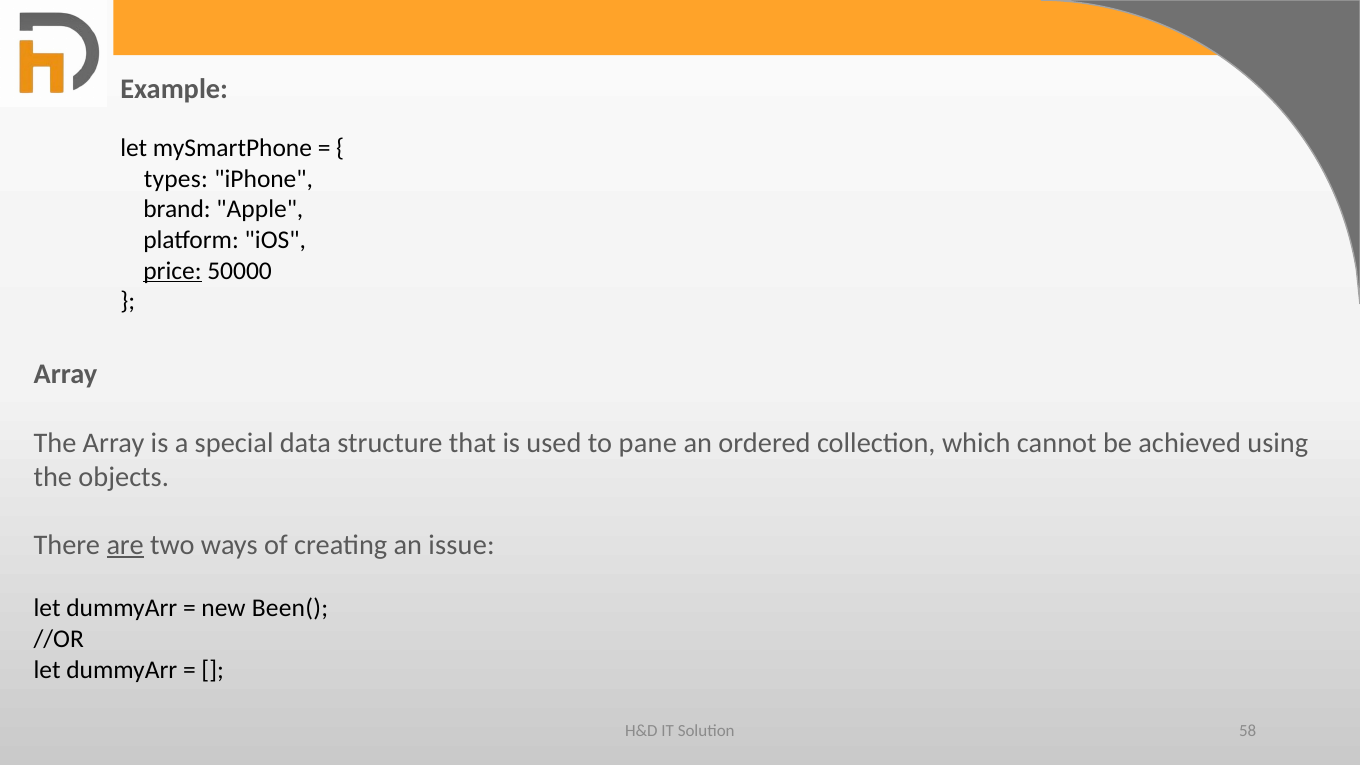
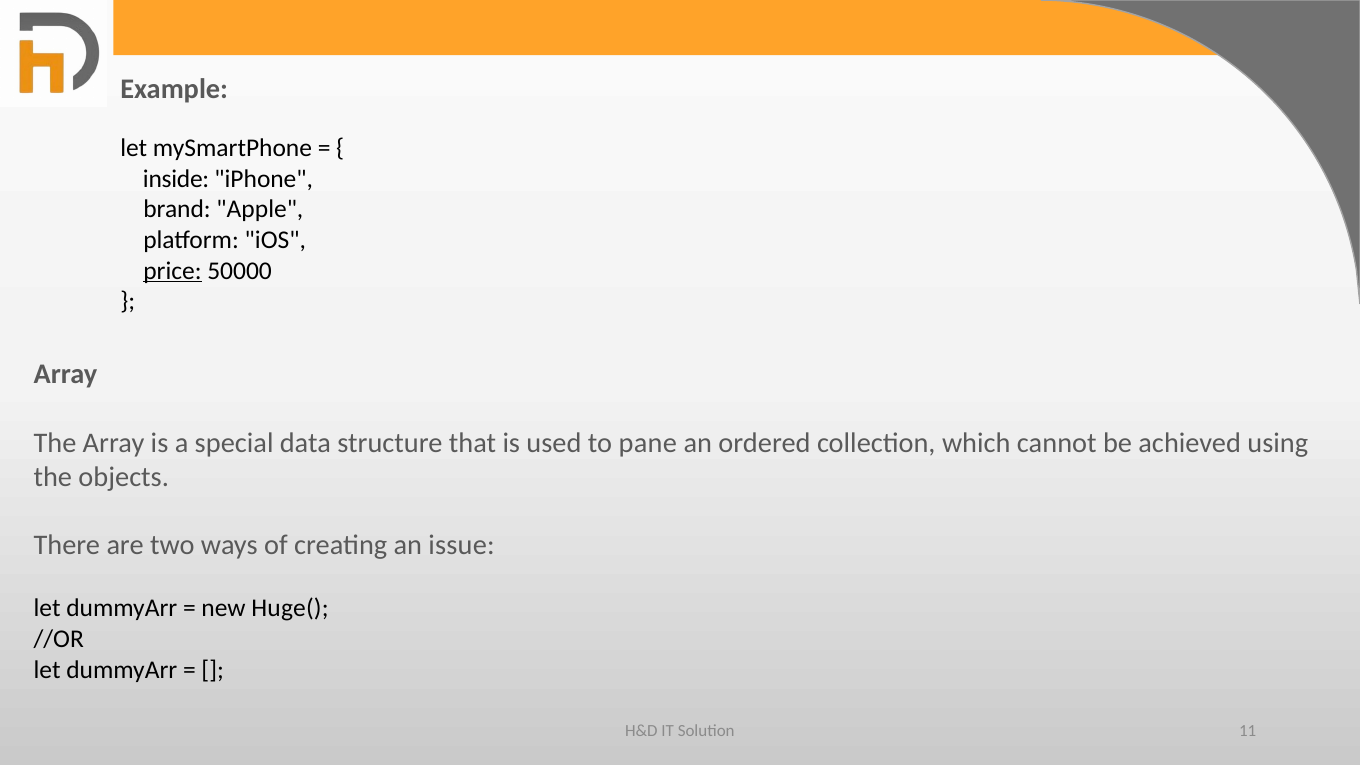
types: types -> inside
are underline: present -> none
Been(: Been( -> Huge(
58: 58 -> 11
